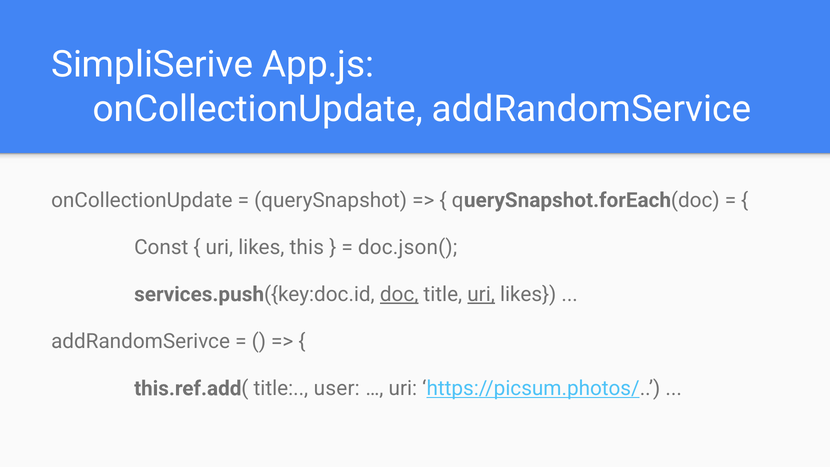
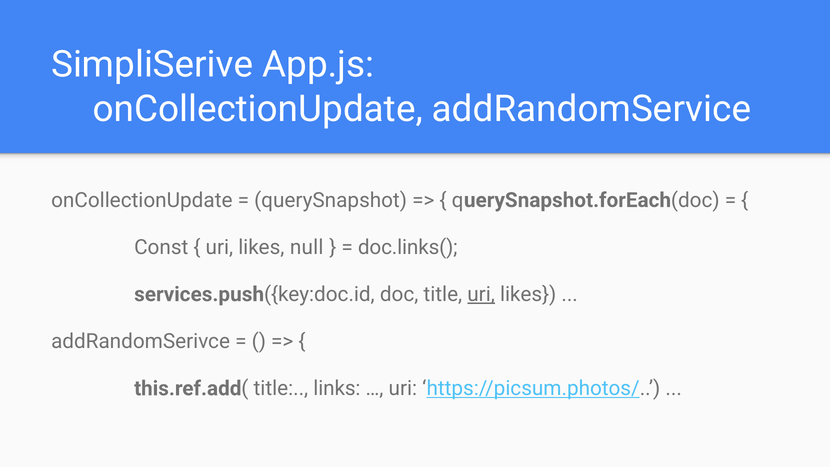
this: this -> null
doc.json(: doc.json( -> doc.links(
doc underline: present -> none
user: user -> links
